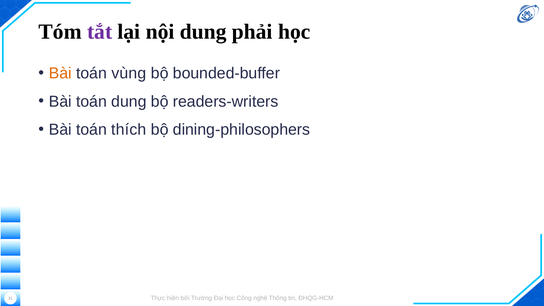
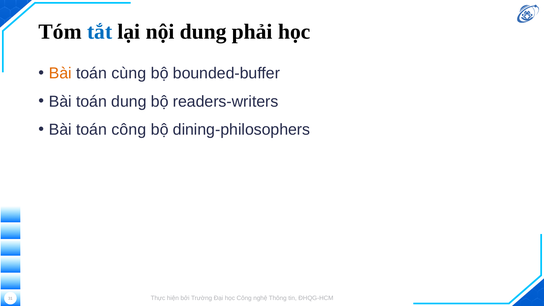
tắt colour: purple -> blue
vùng: vùng -> cùng
toán thích: thích -> công
